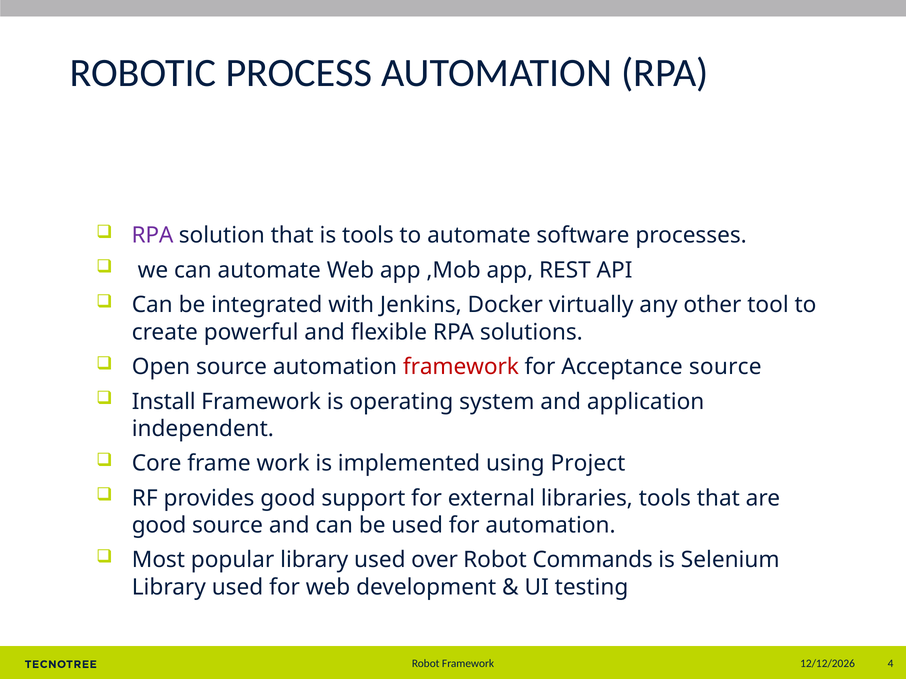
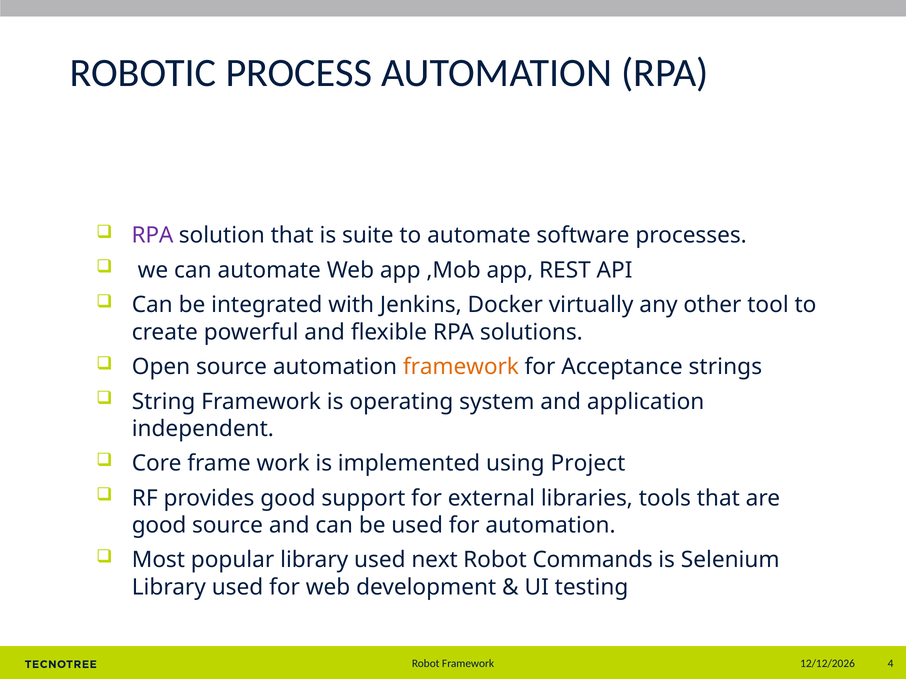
is tools: tools -> suite
framework at (461, 367) colour: red -> orange
Acceptance source: source -> strings
Install: Install -> String
over: over -> next
